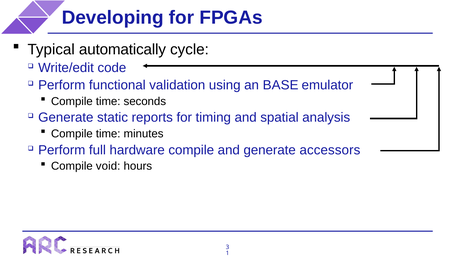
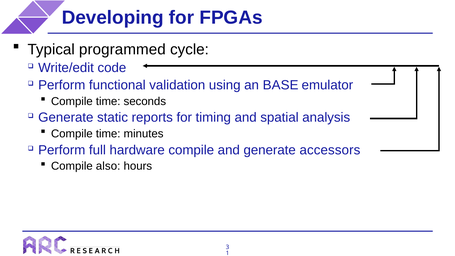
automatically: automatically -> programmed
void: void -> also
